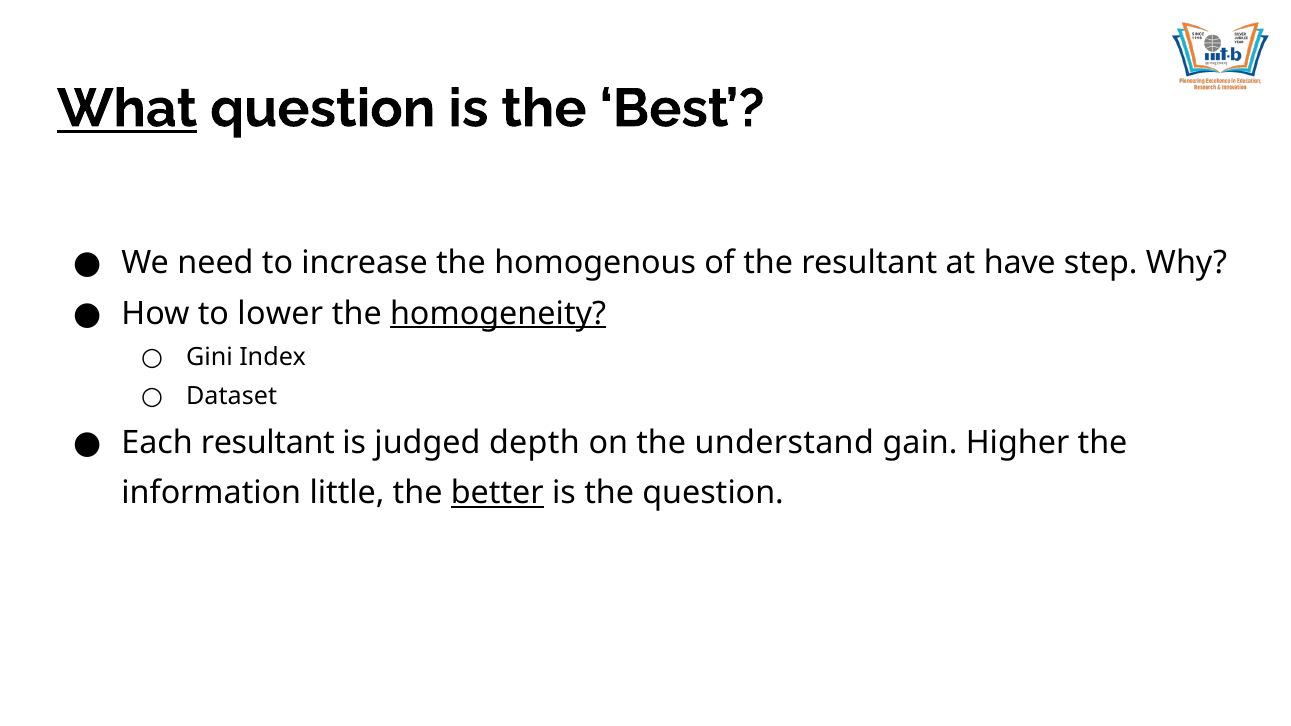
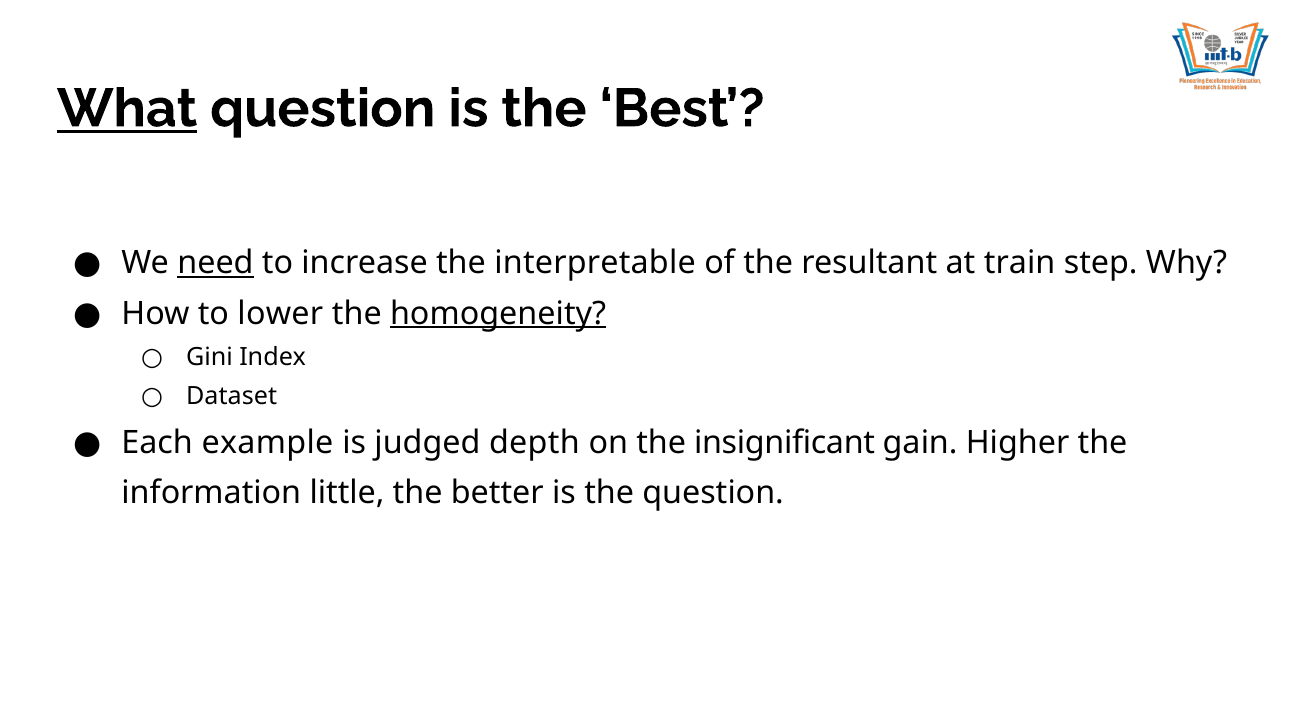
need underline: none -> present
homogenous: homogenous -> interpretable
have: have -> train
Each resultant: resultant -> example
understand: understand -> insignificant
better underline: present -> none
